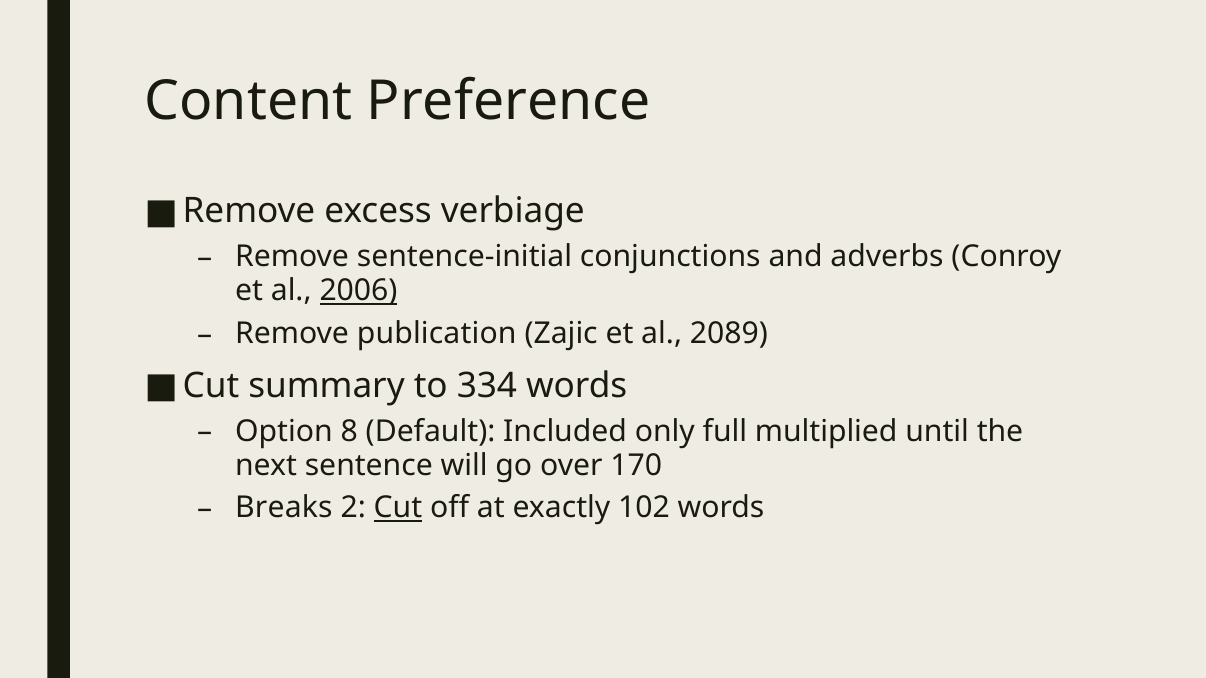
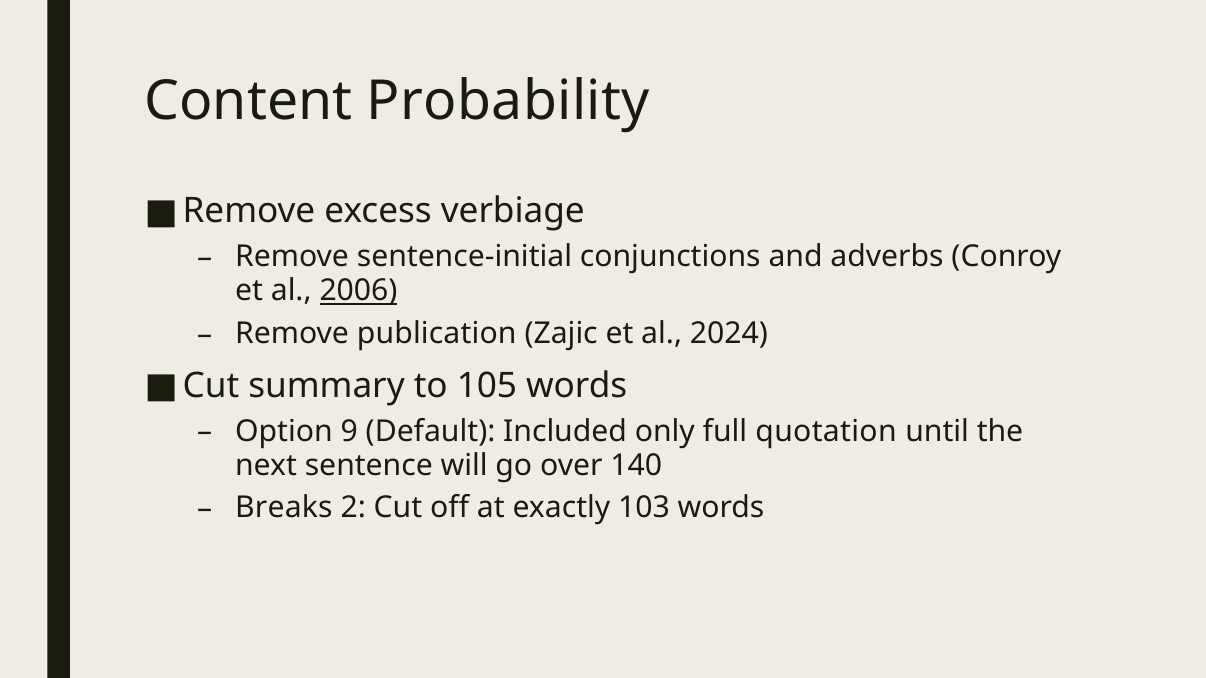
Preference: Preference -> Probability
2089: 2089 -> 2024
334: 334 -> 105
8: 8 -> 9
multiplied: multiplied -> quotation
170: 170 -> 140
Cut at (398, 508) underline: present -> none
102: 102 -> 103
